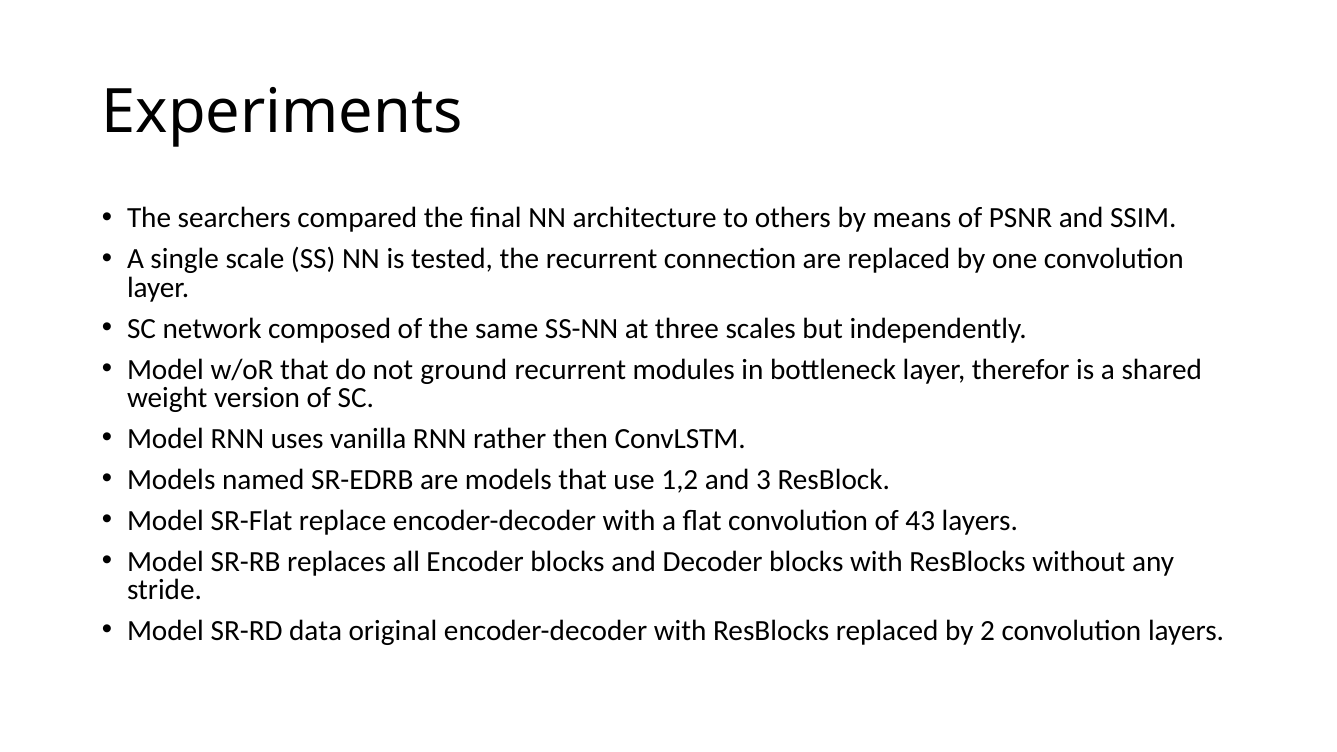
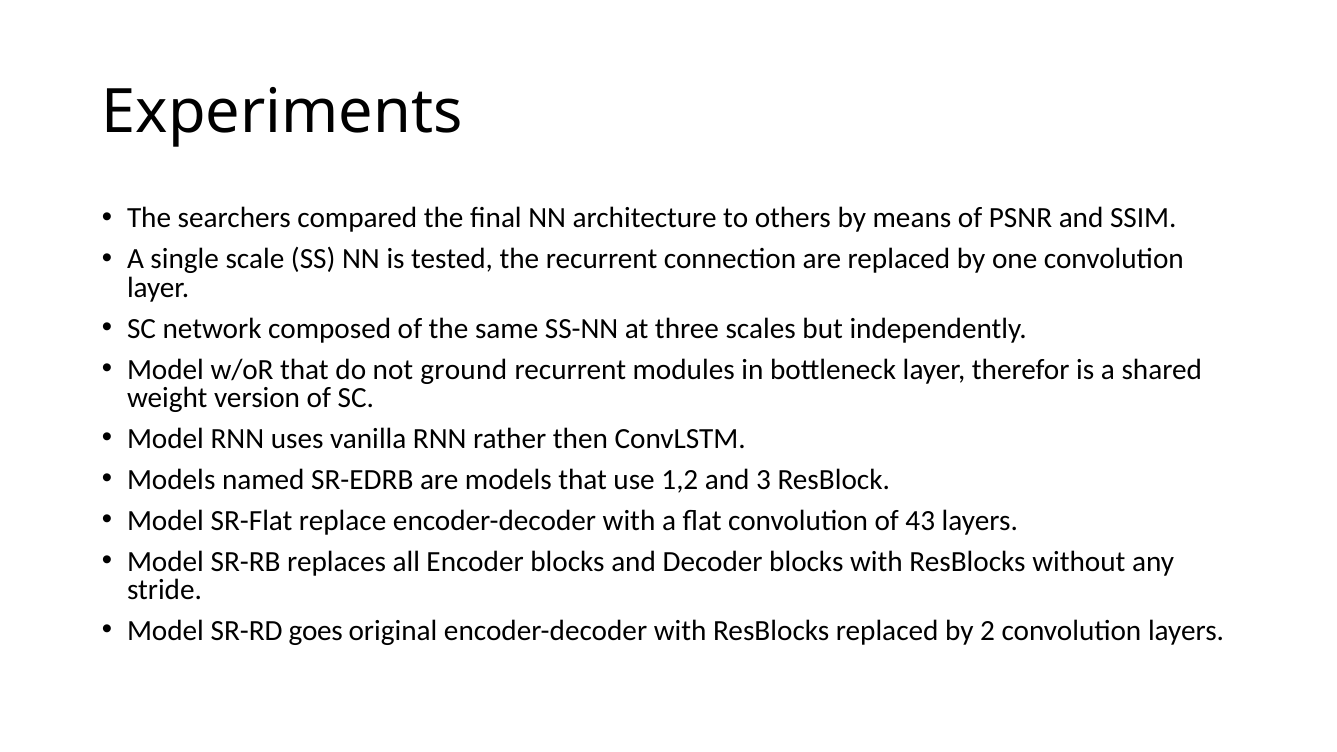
data: data -> goes
